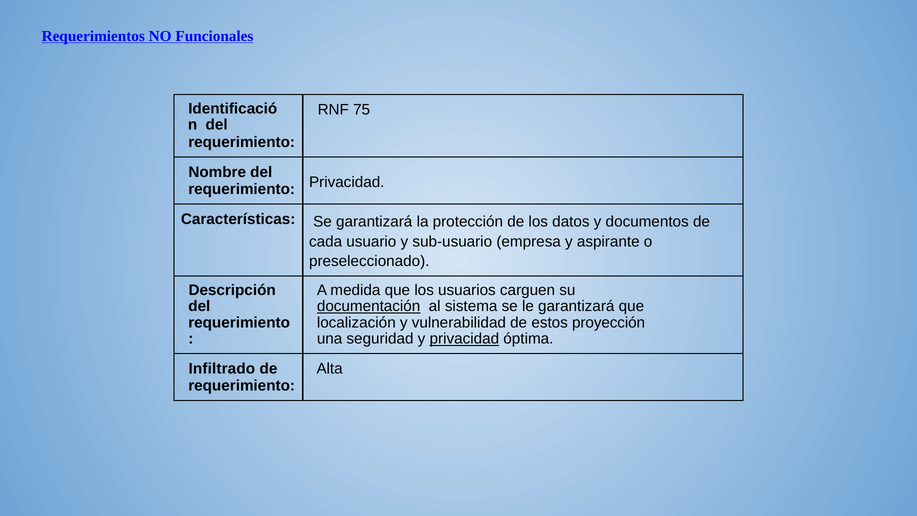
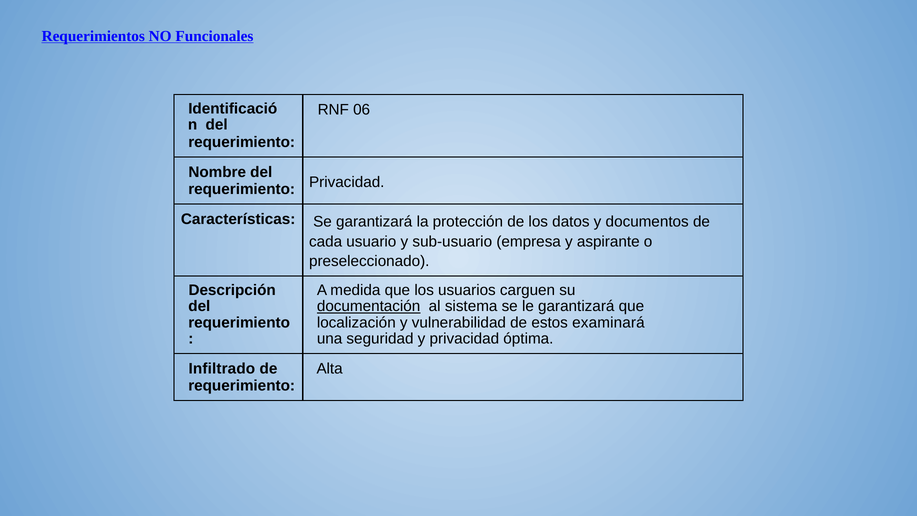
75: 75 -> 06
proyección: proyección -> examinará
privacidad at (464, 339) underline: present -> none
